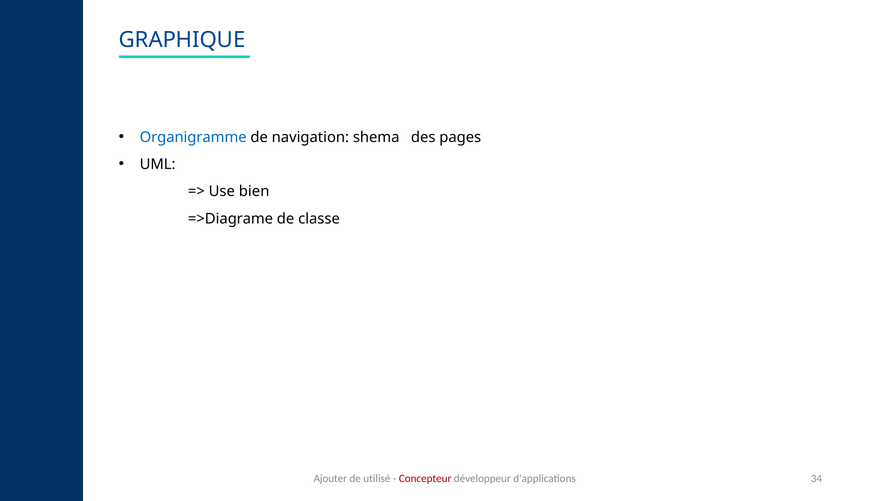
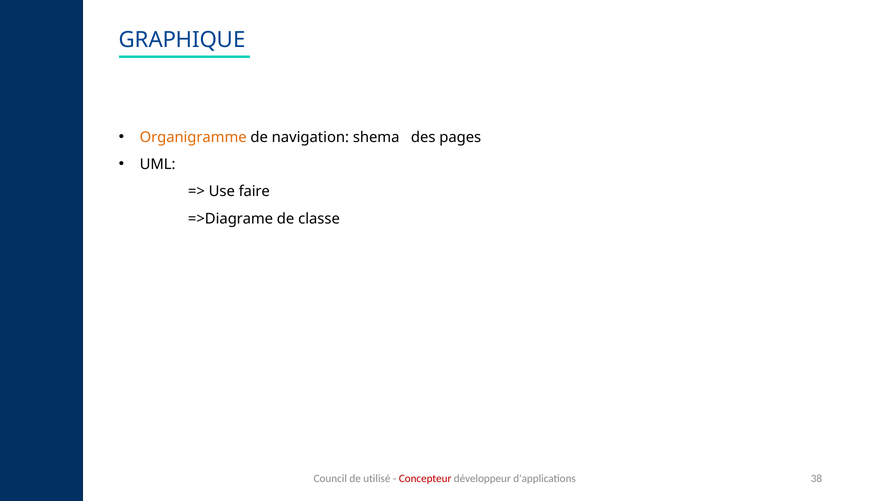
Organigramme colour: blue -> orange
bien: bien -> faire
Ajouter: Ajouter -> Council
34: 34 -> 38
